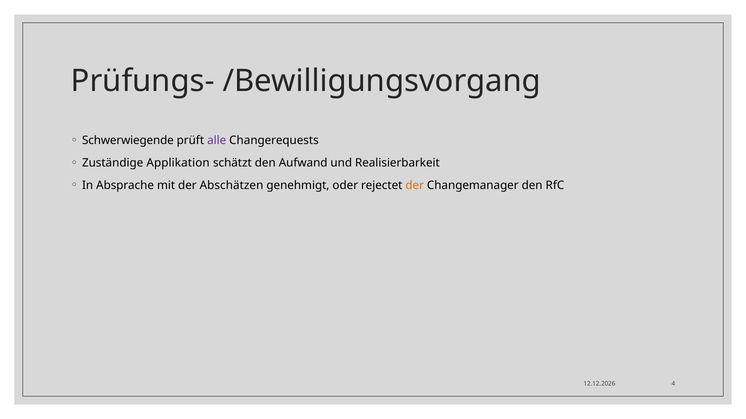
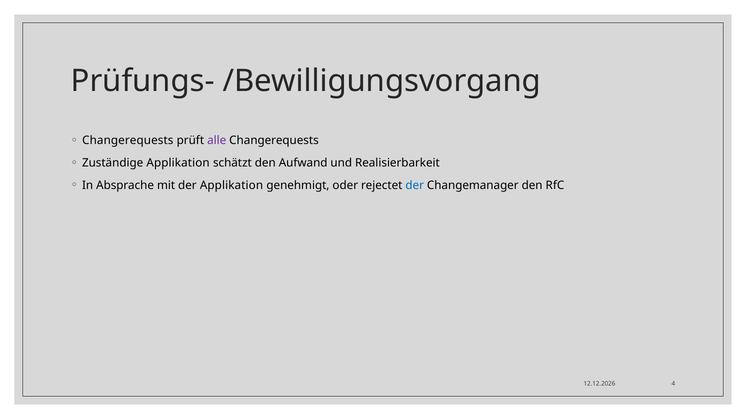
Schwerwiegende at (128, 141): Schwerwiegende -> Changerequests
der Abschätzen: Abschätzen -> Applikation
der at (415, 185) colour: orange -> blue
